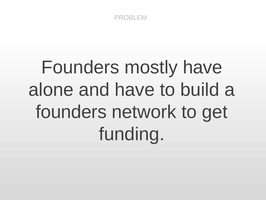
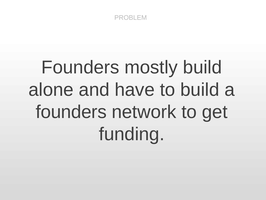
mostly have: have -> build
